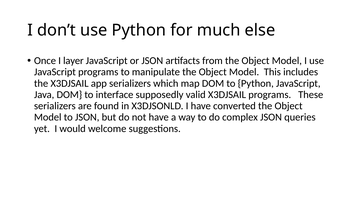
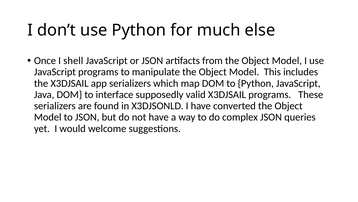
layer: layer -> shell
